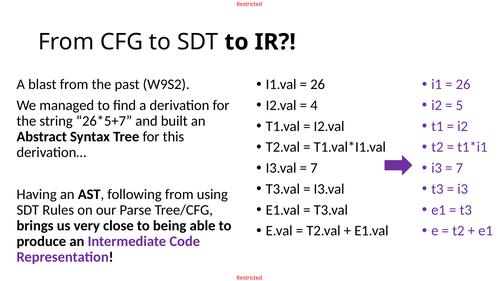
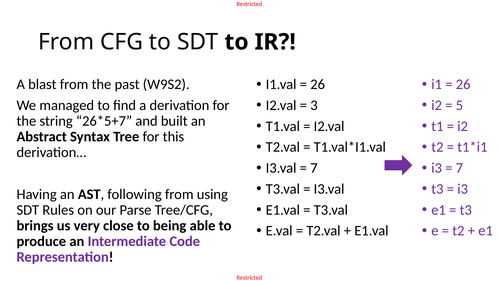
4: 4 -> 3
